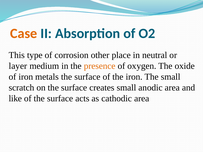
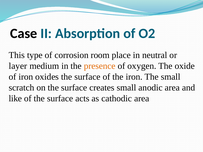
Case colour: orange -> black
other: other -> room
metals: metals -> oxides
